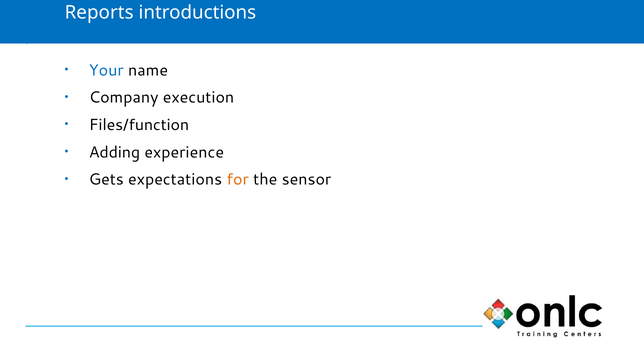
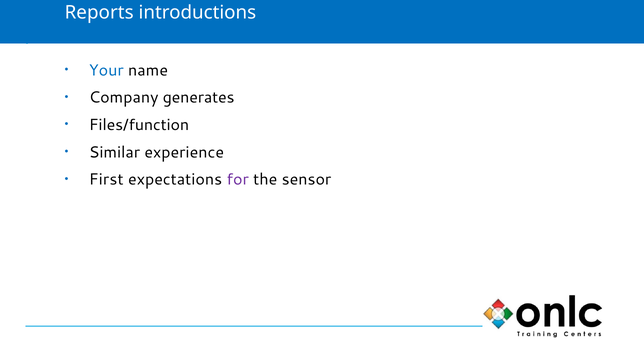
execution: execution -> generates
Adding: Adding -> Similar
Gets: Gets -> First
for colour: orange -> purple
